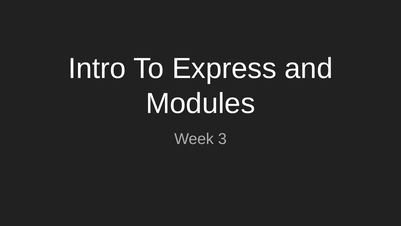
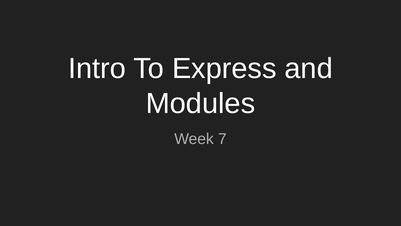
3: 3 -> 7
